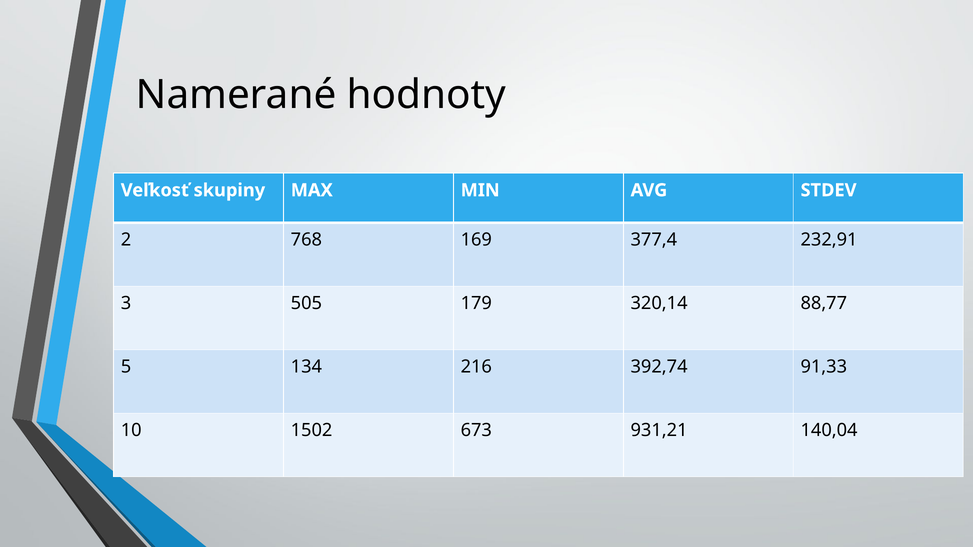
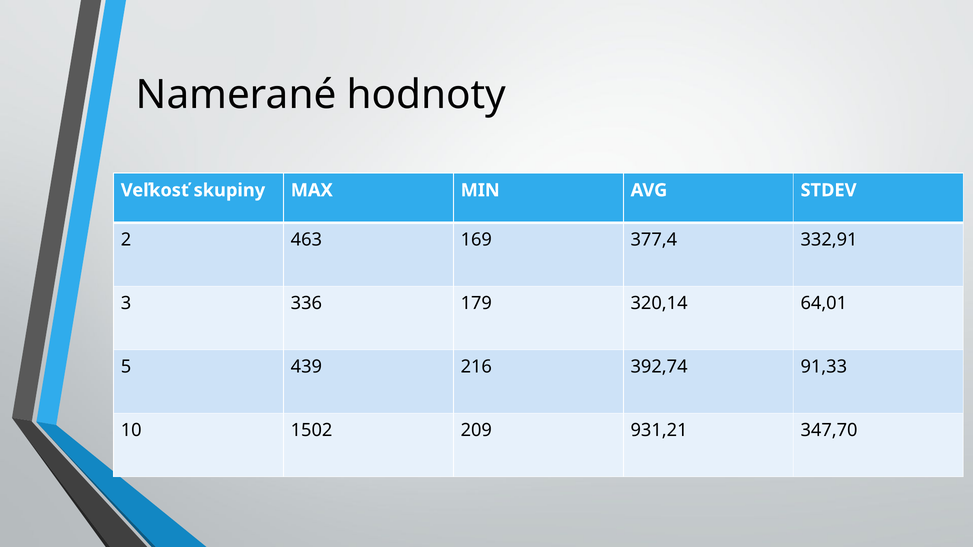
768: 768 -> 463
232,91: 232,91 -> 332,91
505: 505 -> 336
88,77: 88,77 -> 64,01
134: 134 -> 439
673: 673 -> 209
140,04: 140,04 -> 347,70
